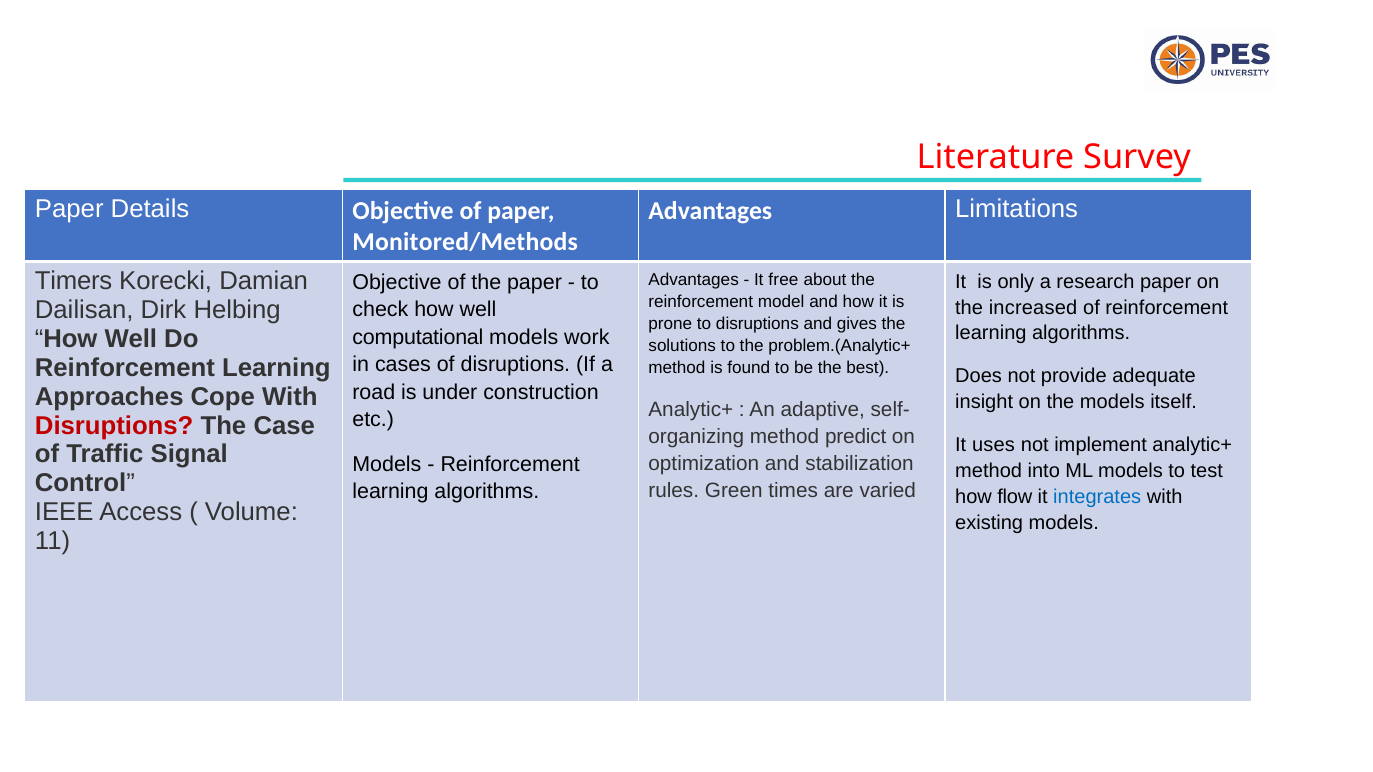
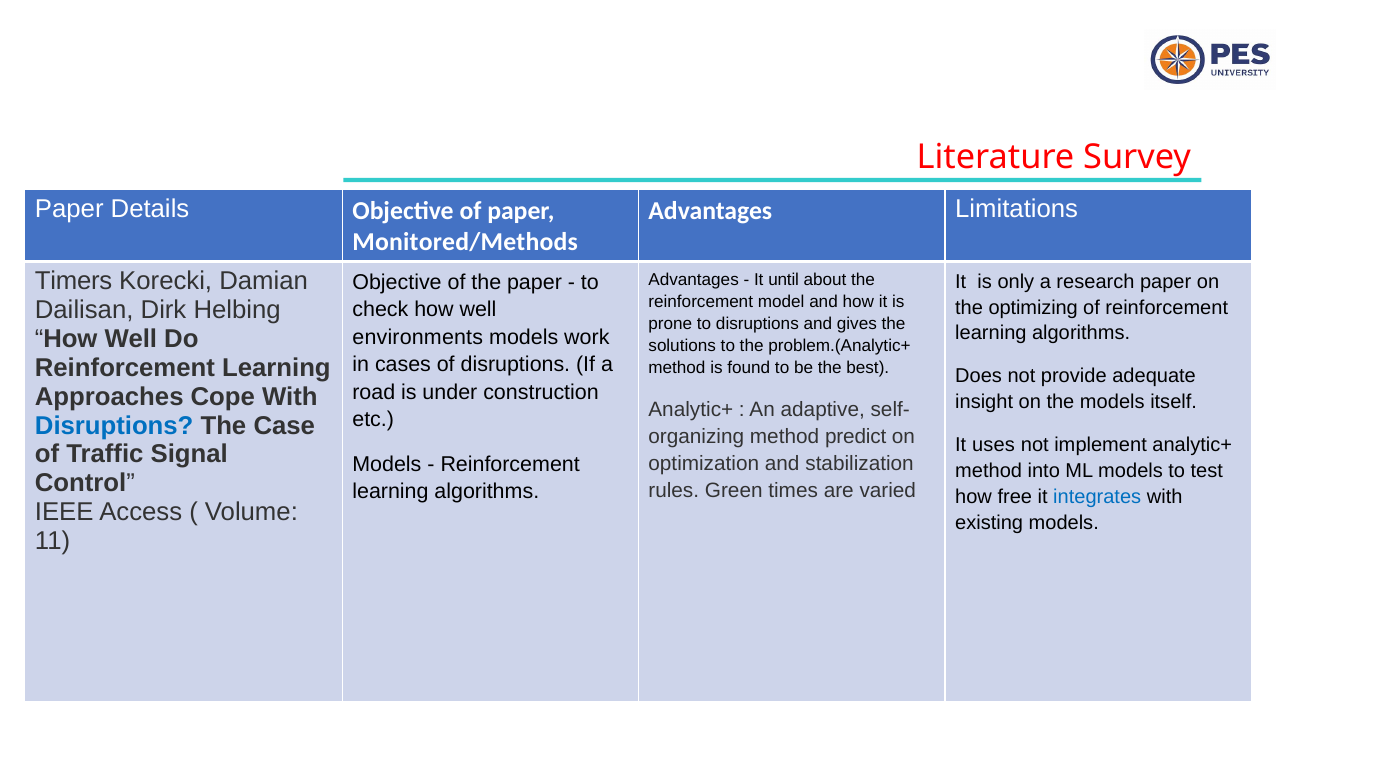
free: free -> until
increased: increased -> optimizing
computational: computational -> environments
Disruptions at (114, 426) colour: red -> blue
flow: flow -> free
